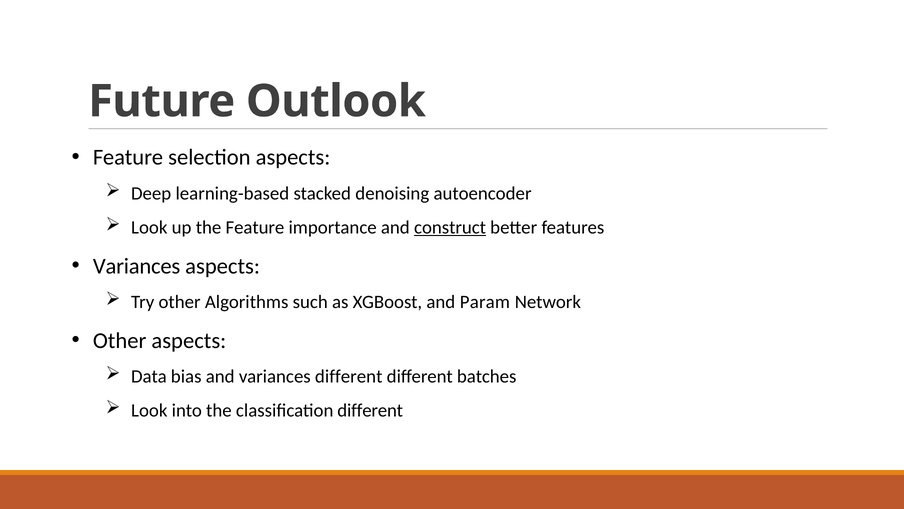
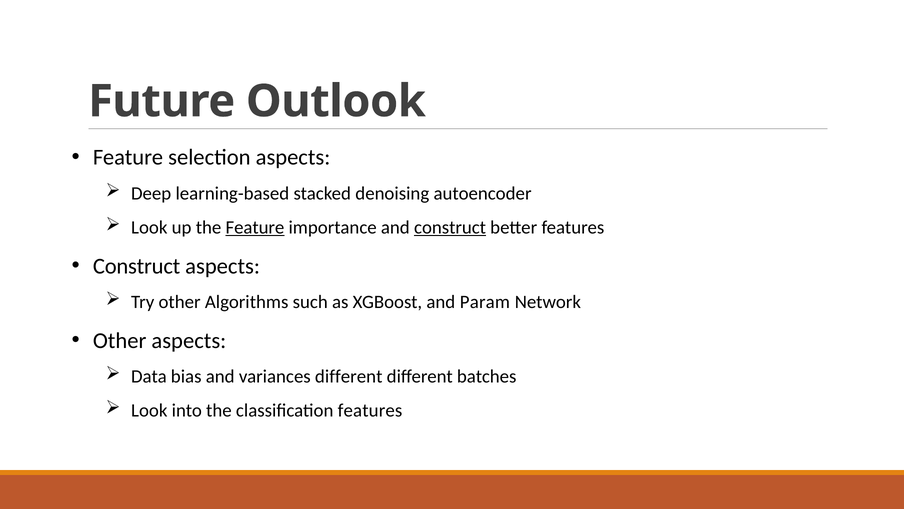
Feature at (255, 227) underline: none -> present
Variances at (137, 266): Variances -> Construct
classification different: different -> features
